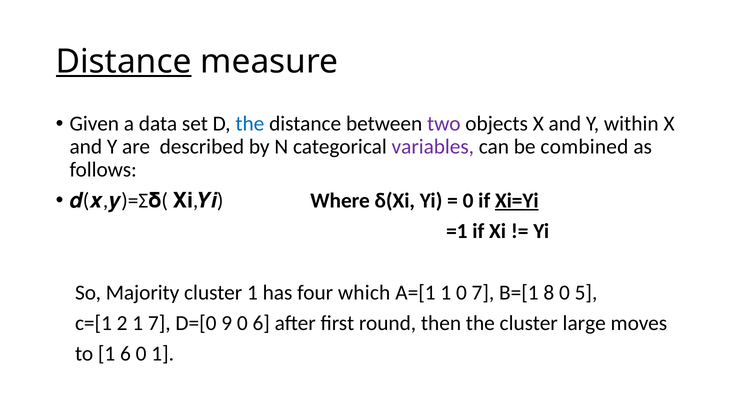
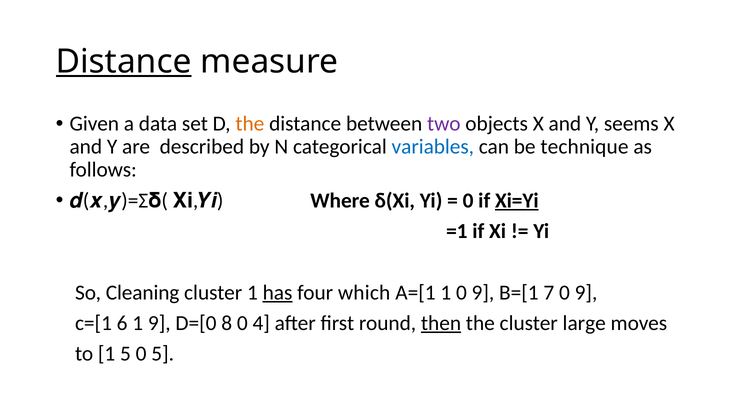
the at (250, 124) colour: blue -> orange
within: within -> seems
variables colour: purple -> blue
combined: combined -> technique
Majority: Majority -> Cleaning
has underline: none -> present
1 0 7: 7 -> 9
8: 8 -> 7
5 at (586, 292): 5 -> 9
2: 2 -> 6
1 7: 7 -> 9
9: 9 -> 8
0 6: 6 -> 4
then underline: none -> present
1 6: 6 -> 5
0 1: 1 -> 5
